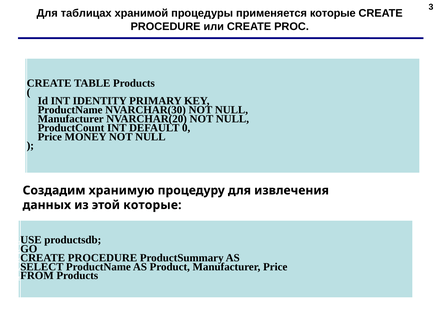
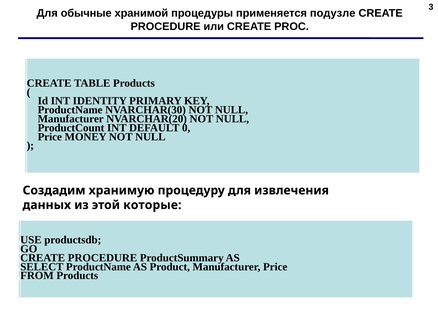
таблицах: таблицах -> обычные
применяется которые: которые -> подузле
